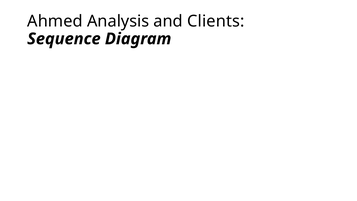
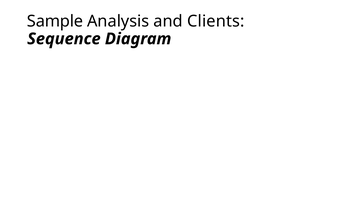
Ahmed: Ahmed -> Sample
